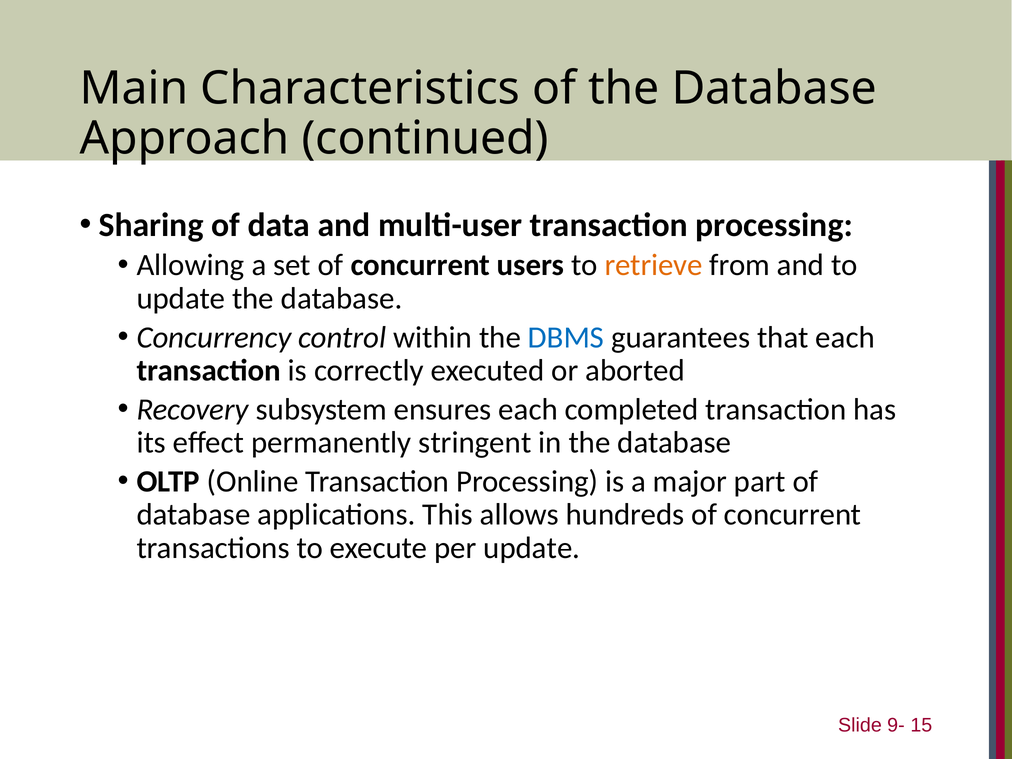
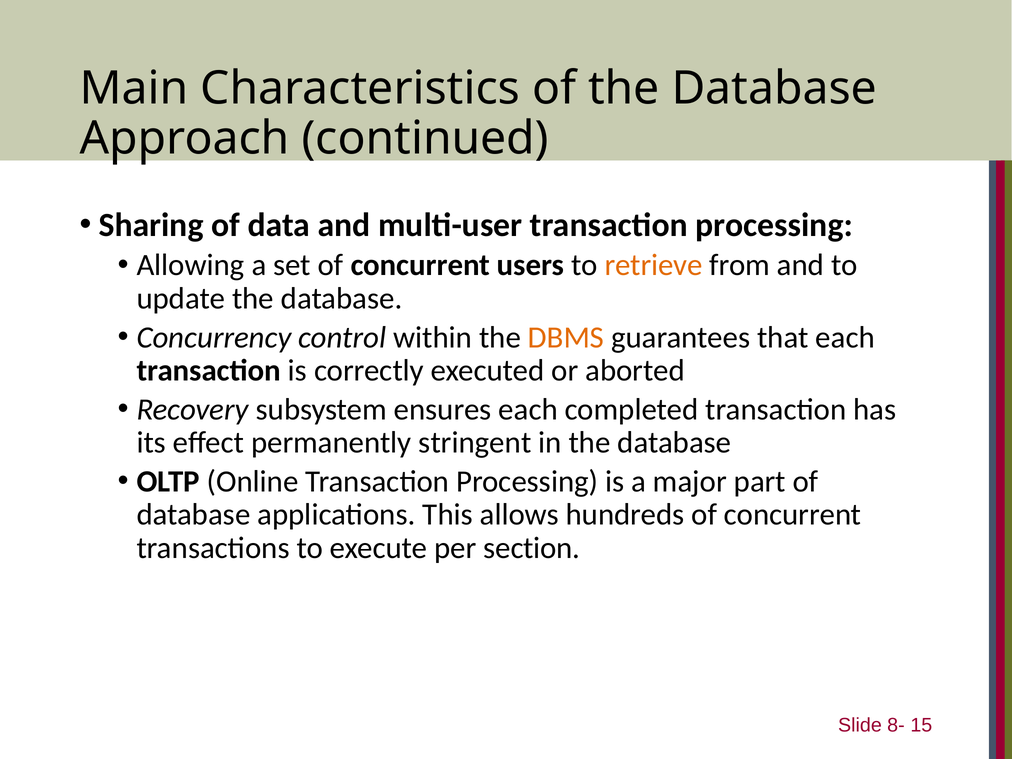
DBMS colour: blue -> orange
per update: update -> section
9-: 9- -> 8-
